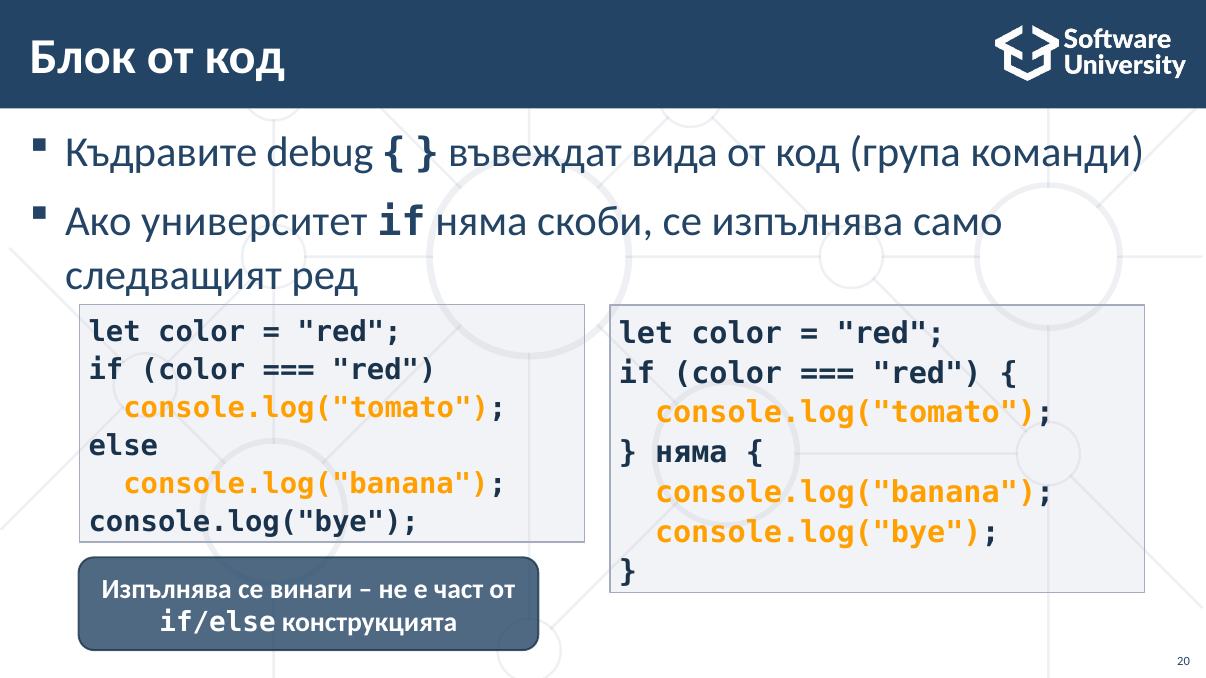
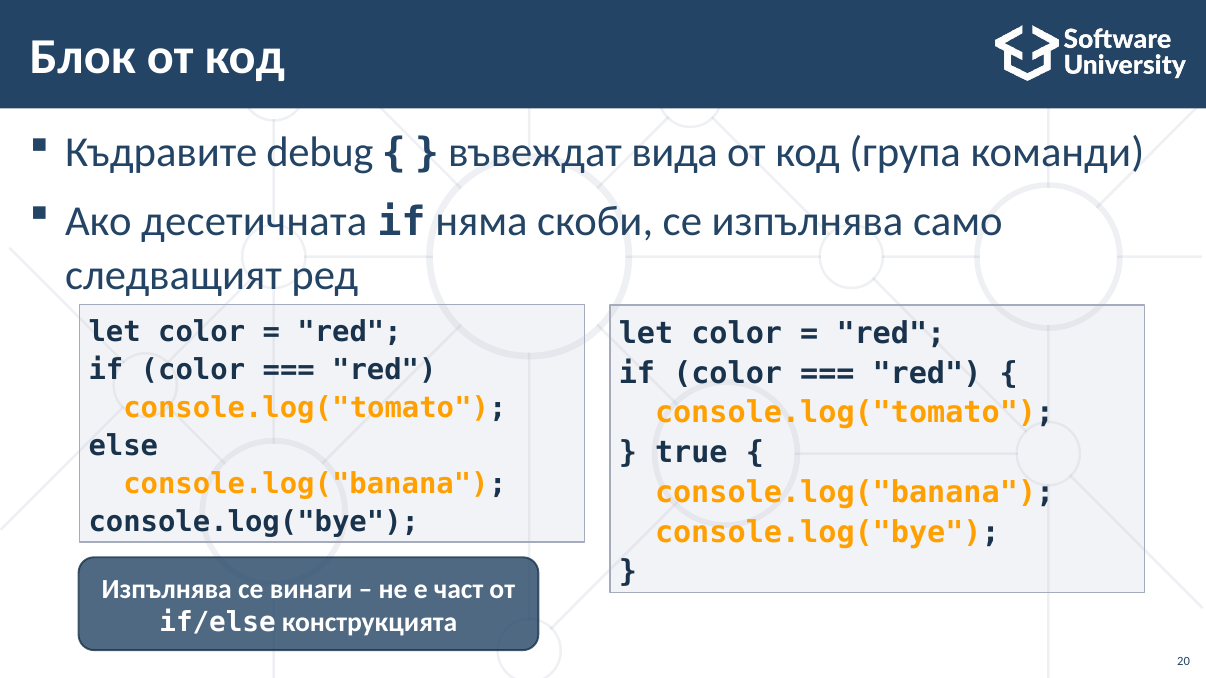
университет: университет -> десетичната
няма at (691, 453): няма -> true
